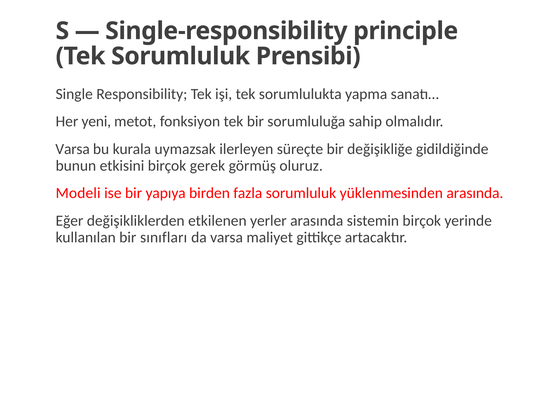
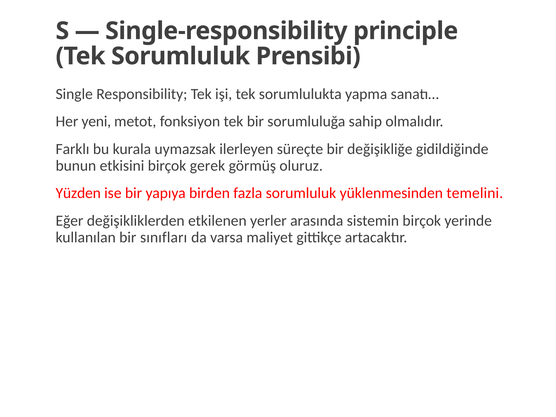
Varsa at (73, 149): Varsa -> Farklı
Modeli: Modeli -> Yüzden
yüklenmesinden arasında: arasında -> temelini
